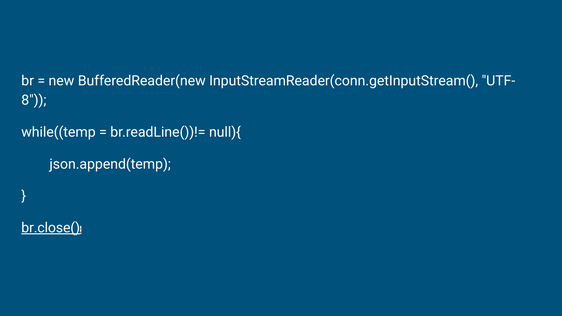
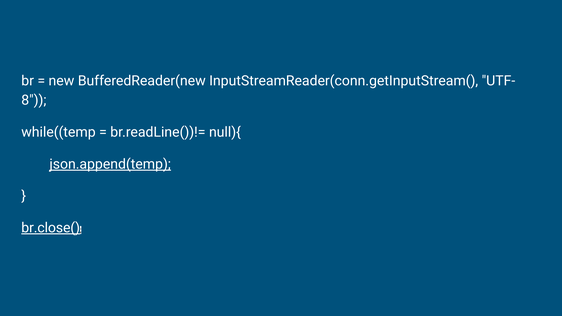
json.append(temp underline: none -> present
